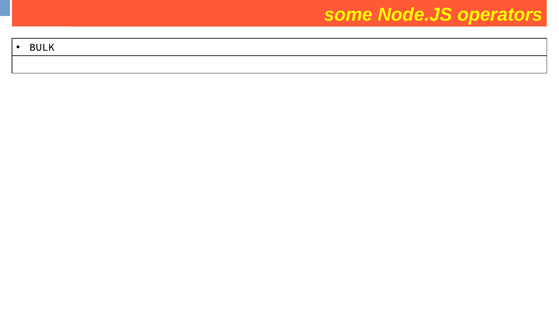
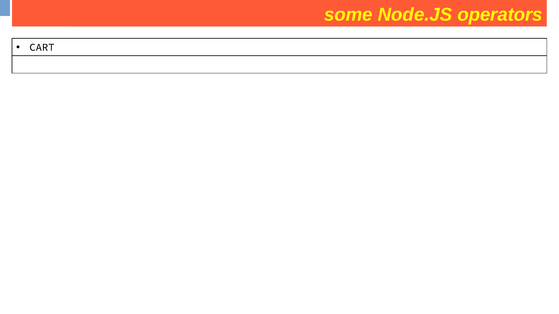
BULK: BULK -> CART
